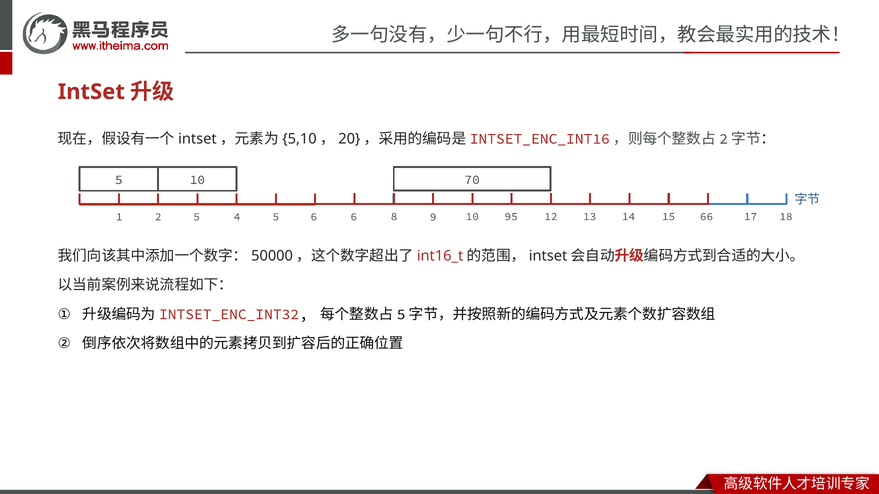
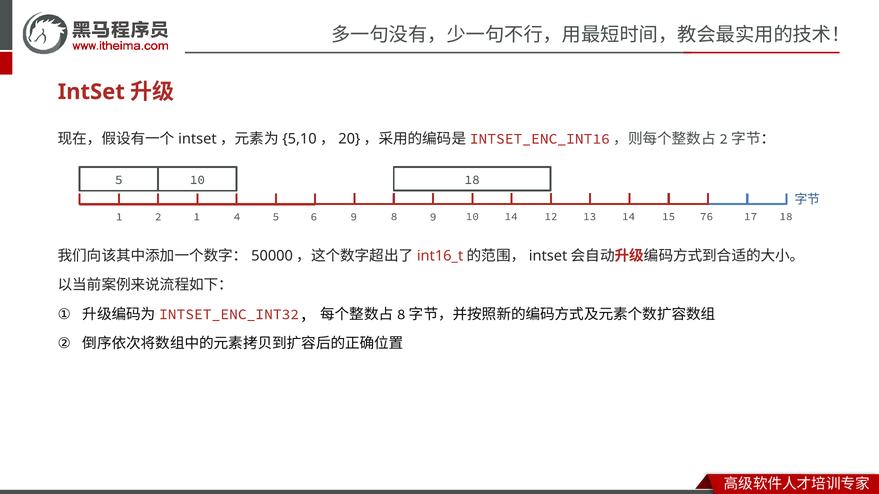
10 70: 70 -> 18
2 5: 5 -> 1
6 6: 6 -> 9
10 95: 95 -> 14
66: 66 -> 76
5 at (401, 315): 5 -> 8
